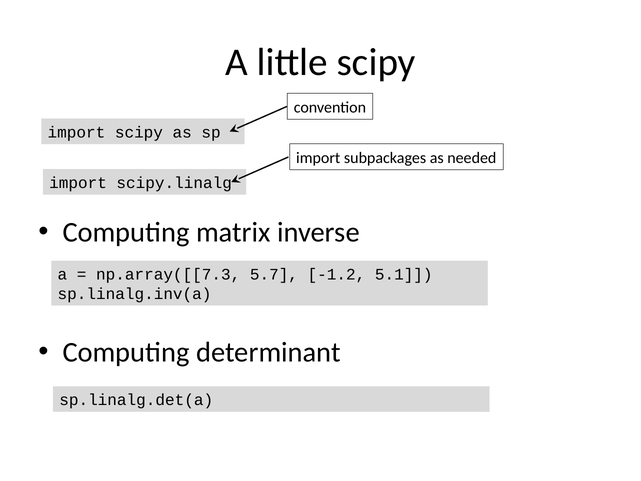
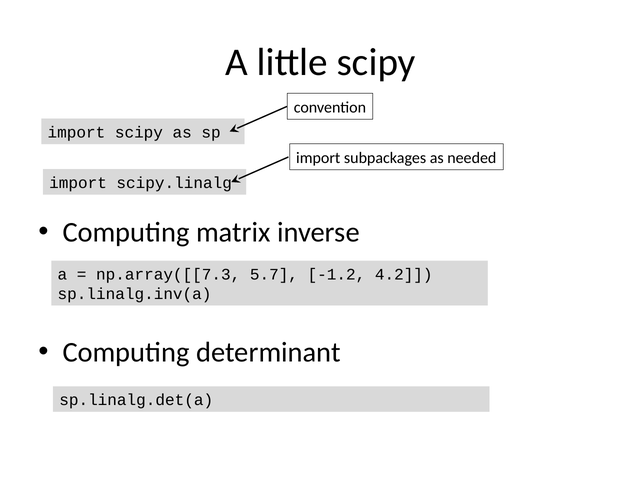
5.1: 5.1 -> 4.2
